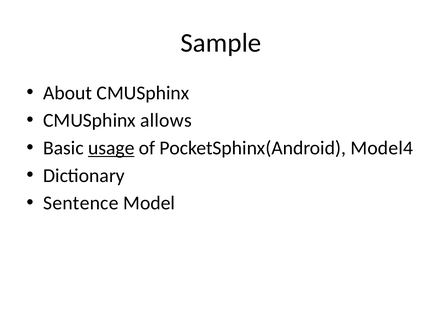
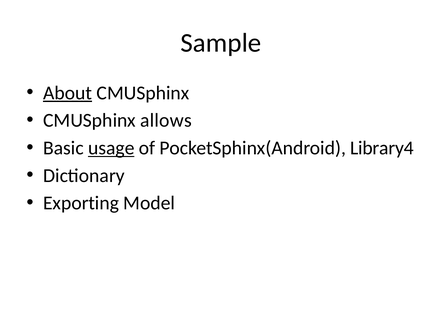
About underline: none -> present
Model4: Model4 -> Library4
Sentence: Sentence -> Exporting
